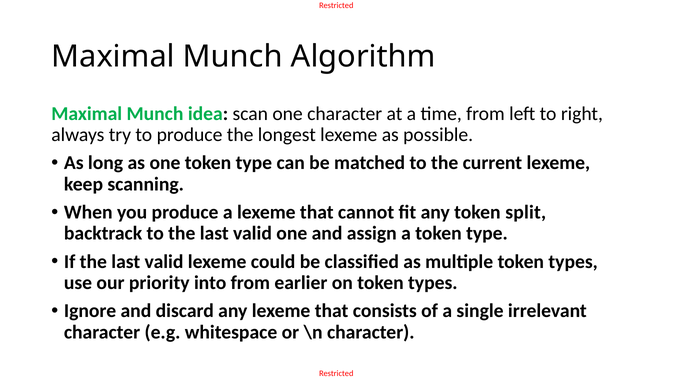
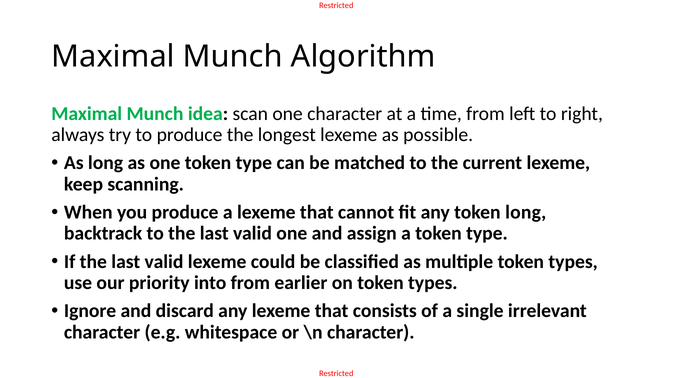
token split: split -> long
